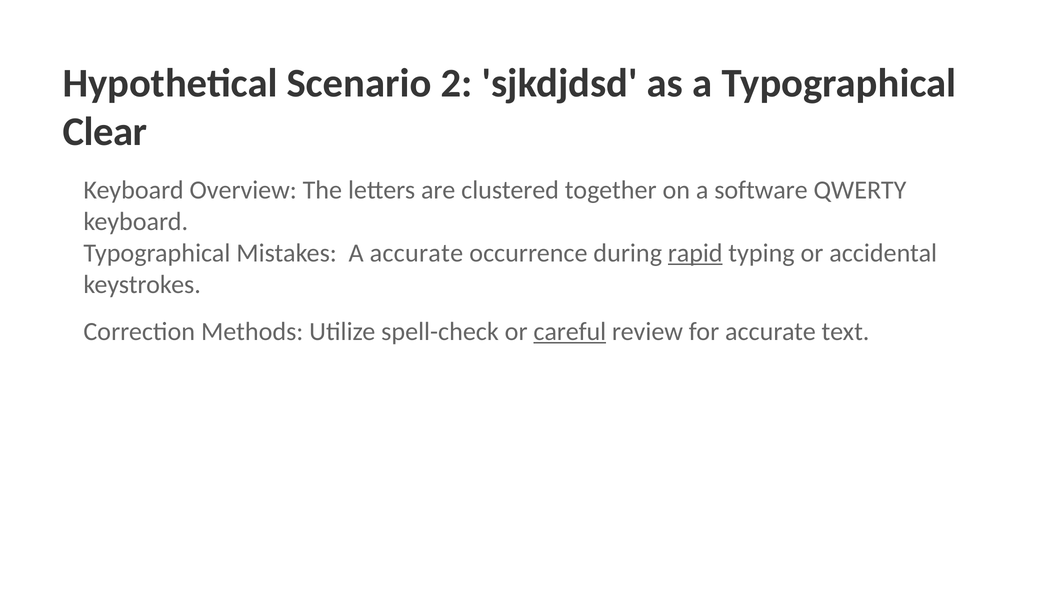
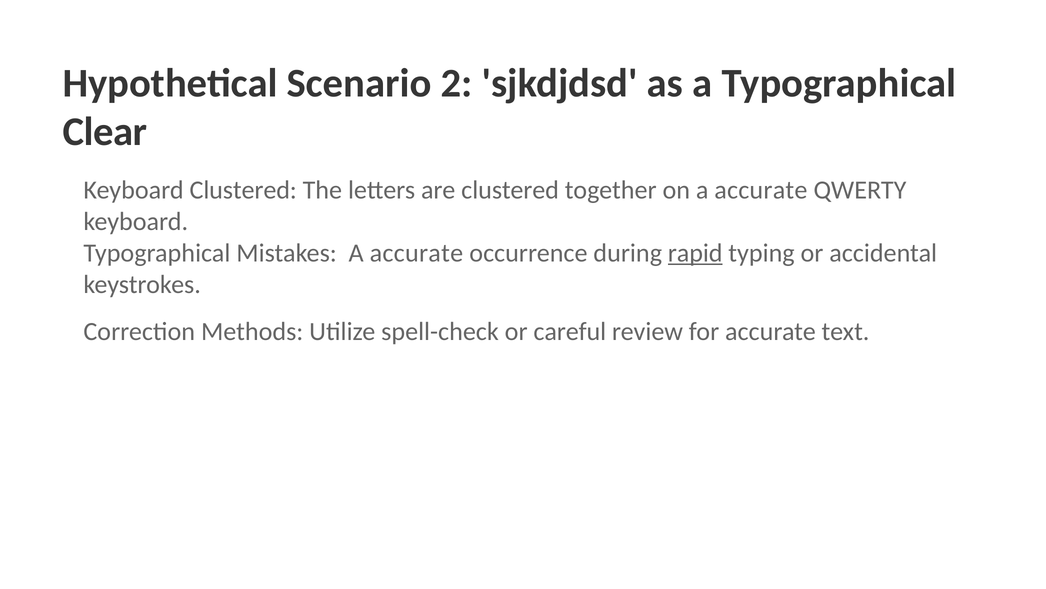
Keyboard Overview: Overview -> Clustered
on a software: software -> accurate
careful underline: present -> none
